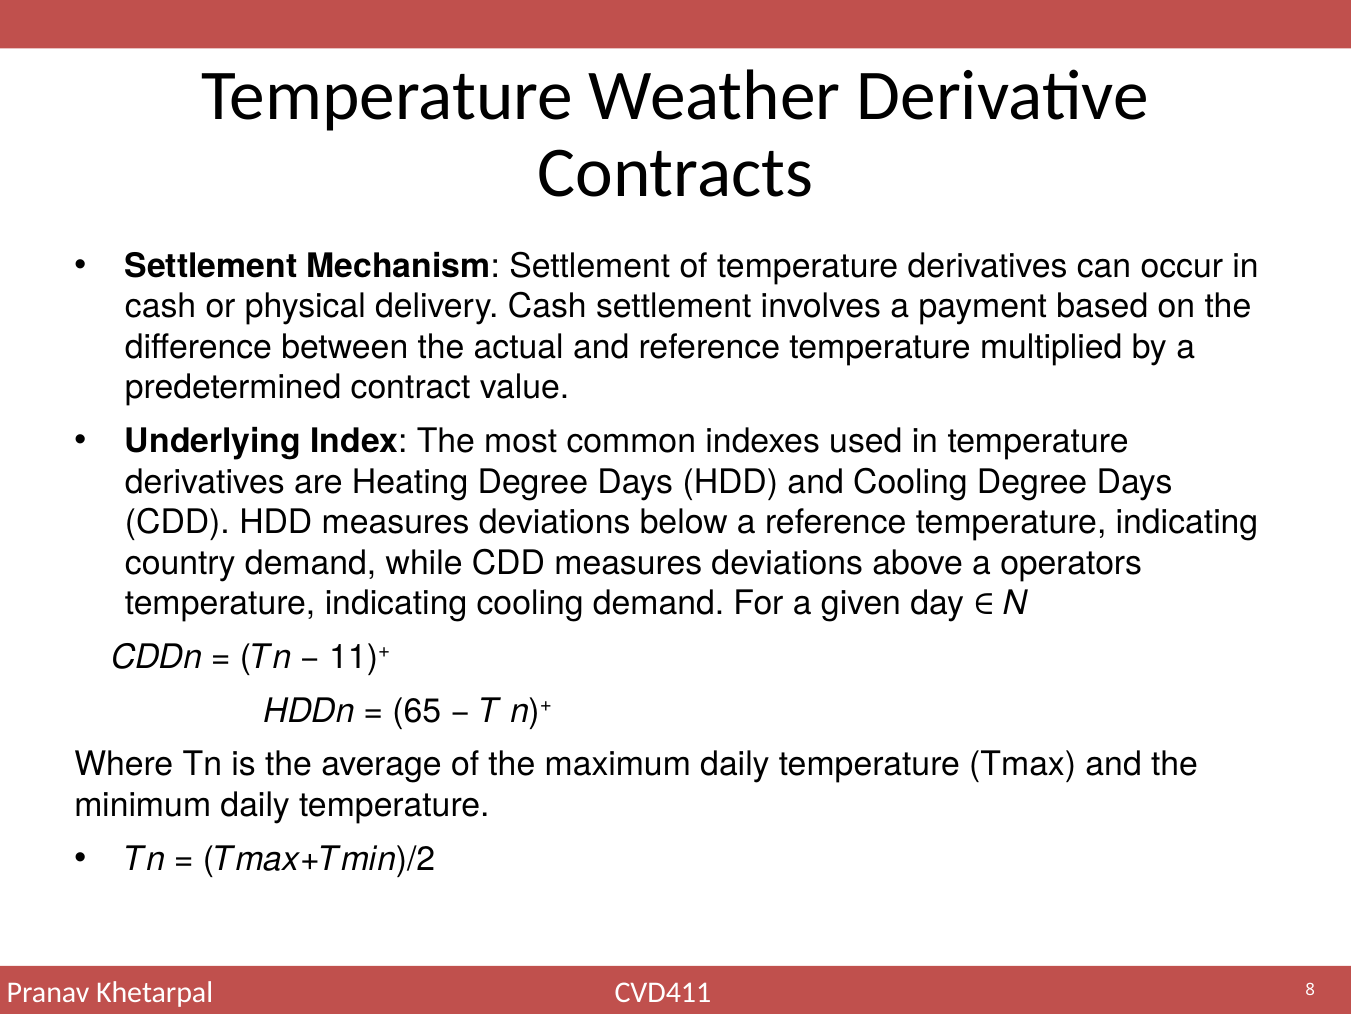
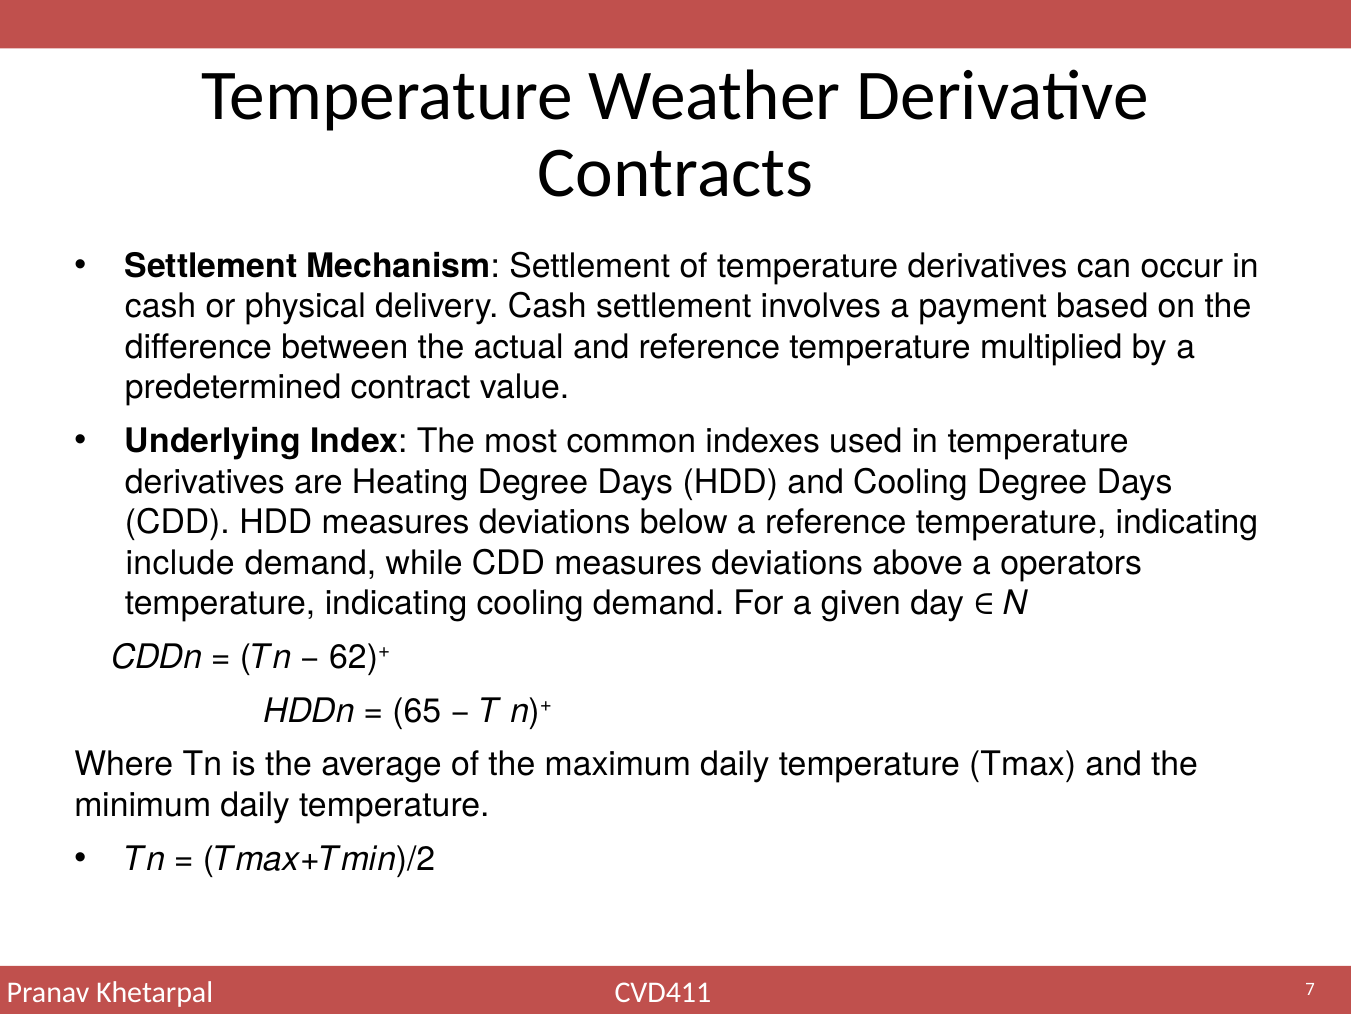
country: country -> include
11: 11 -> 62
8: 8 -> 7
